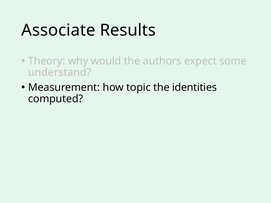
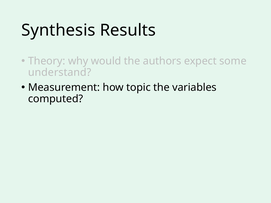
Associate: Associate -> Synthesis
identities: identities -> variables
